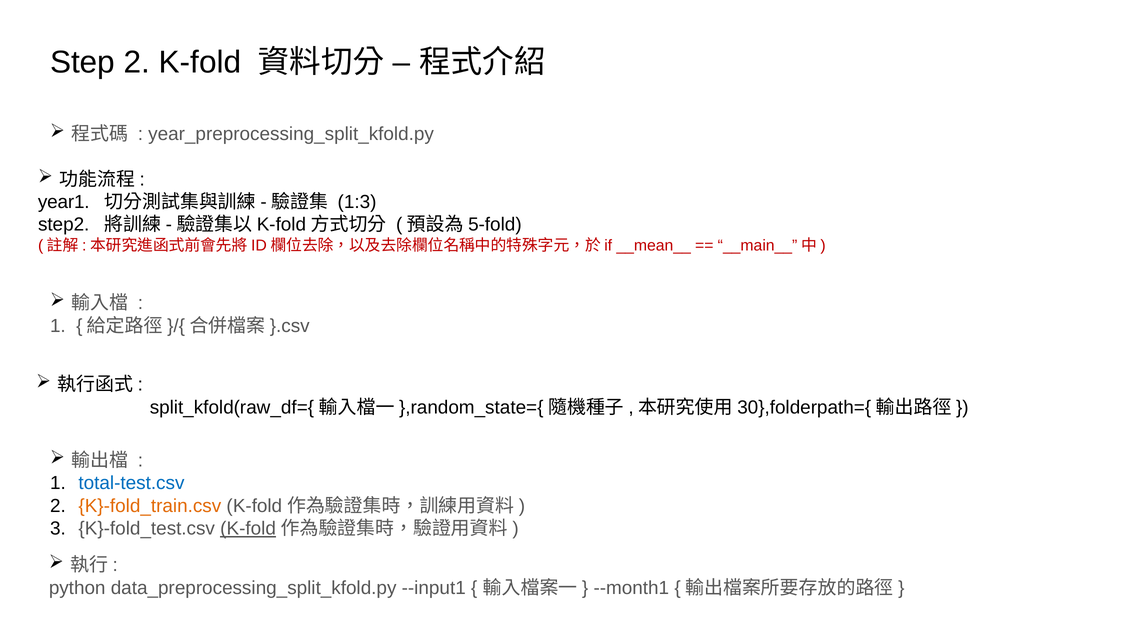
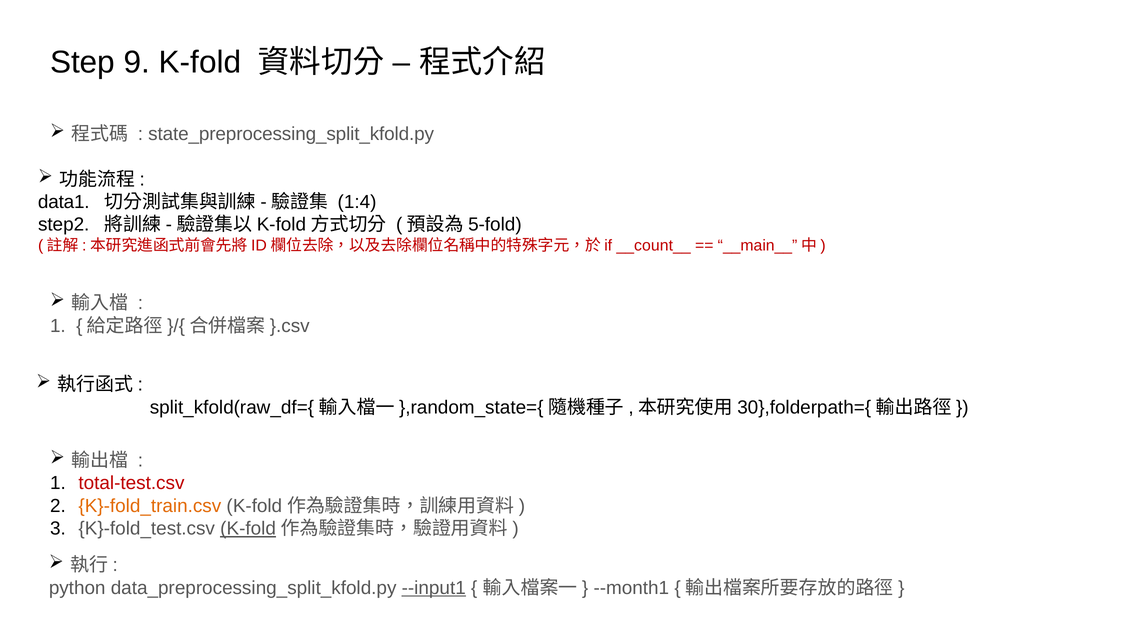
Step 2: 2 -> 9
year_preprocessing_split_kfold.py: year_preprocessing_split_kfold.py -> state_preprocessing_split_kfold.py
year1: year1 -> data1
1:3: 1:3 -> 1:4
__mean__: __mean__ -> __count__
total-test.csv colour: blue -> red
--input1 underline: none -> present
